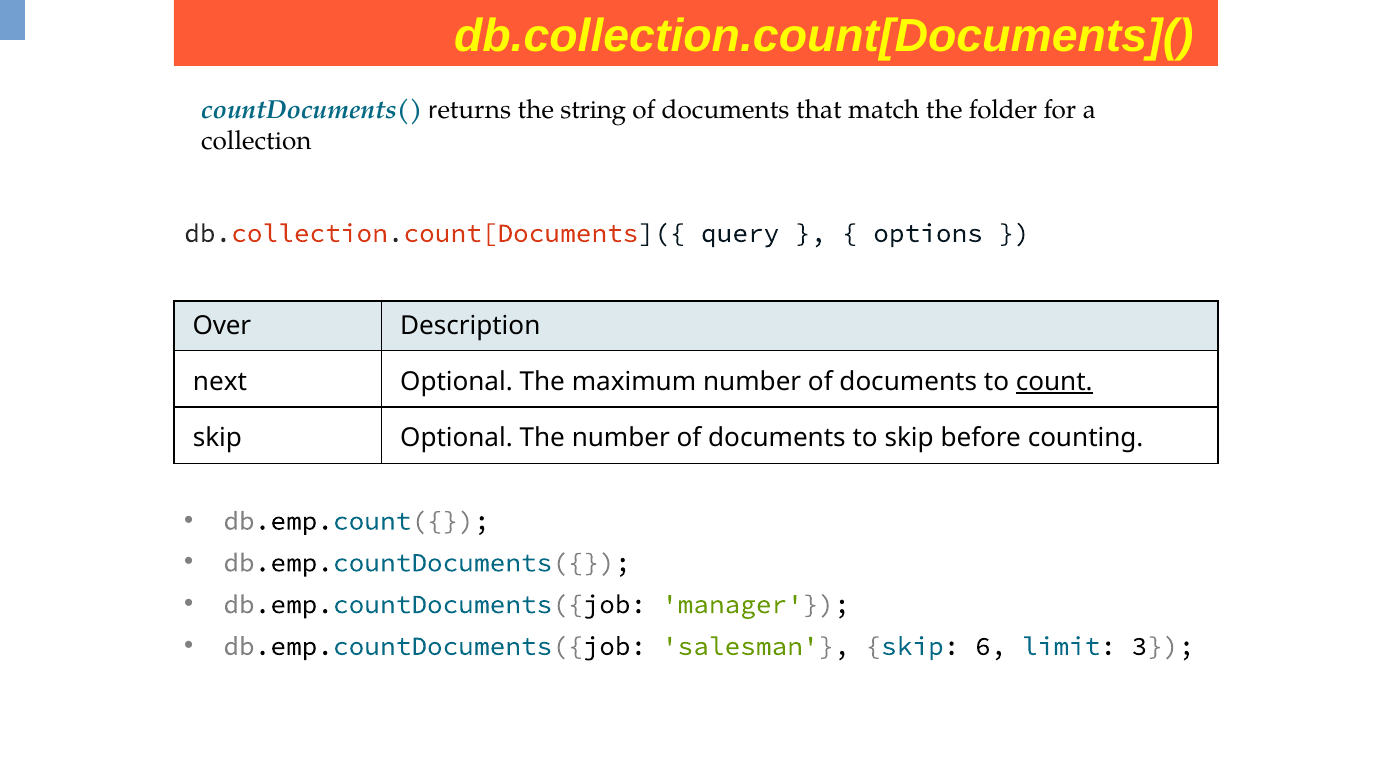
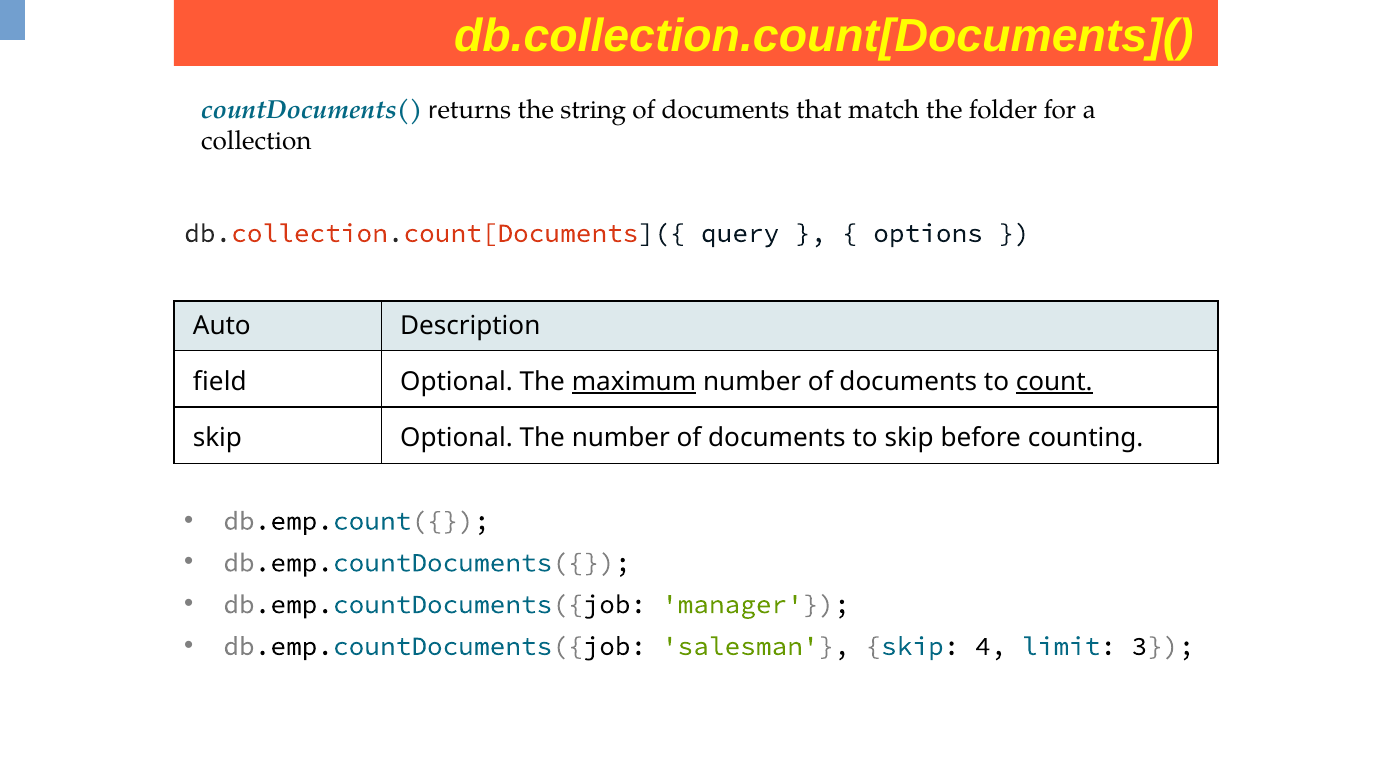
Over: Over -> Auto
next: next -> field
maximum underline: none -> present
6: 6 -> 4
